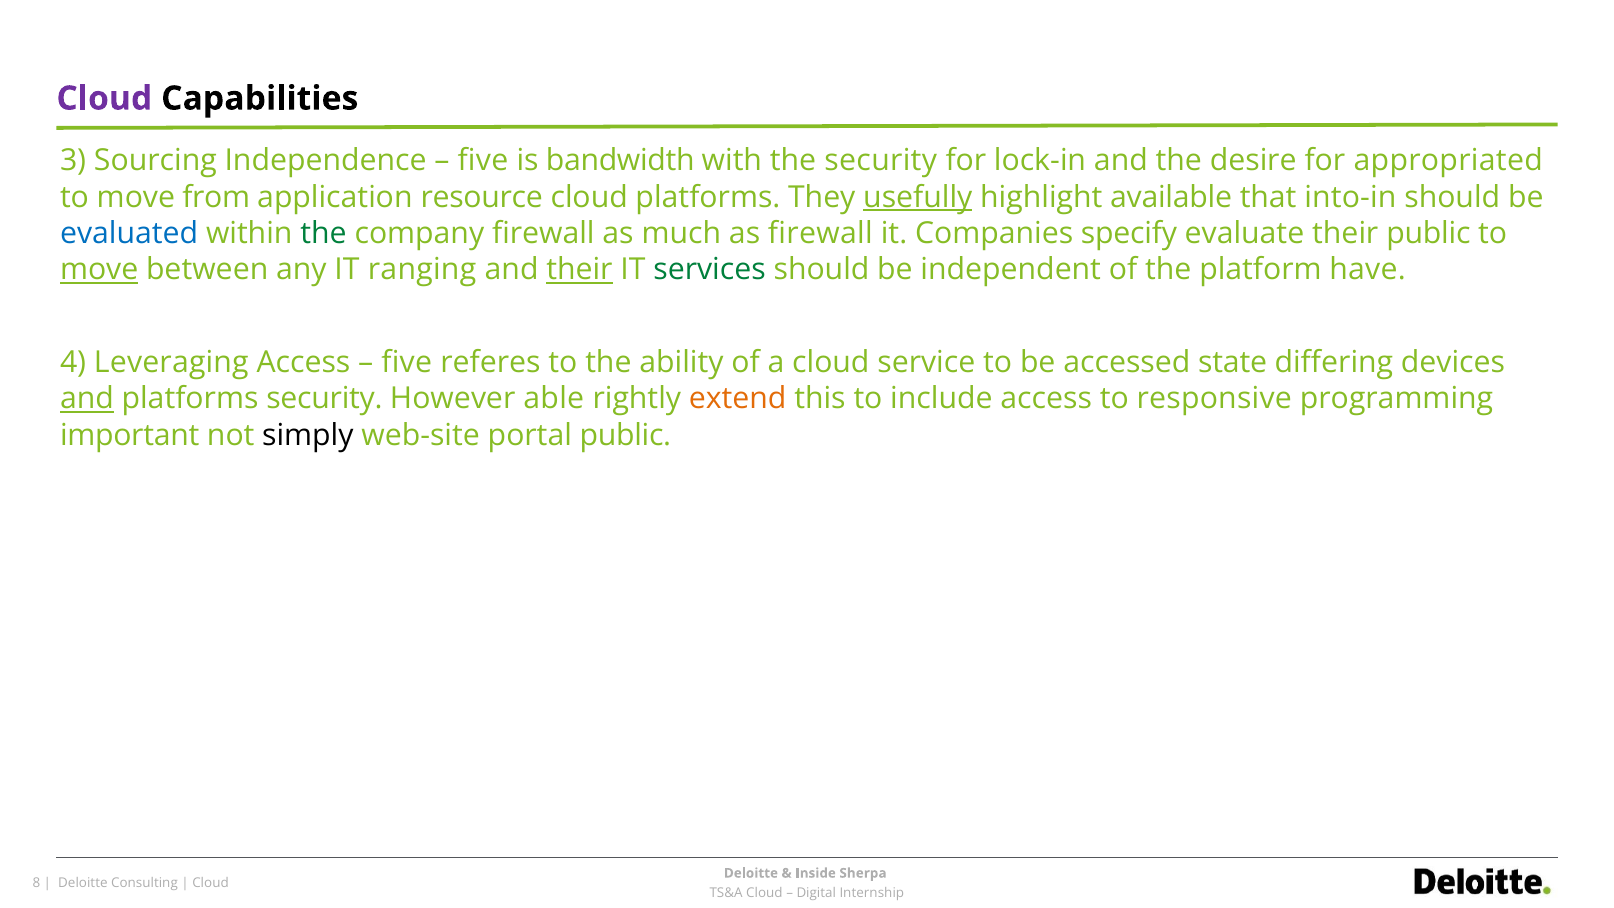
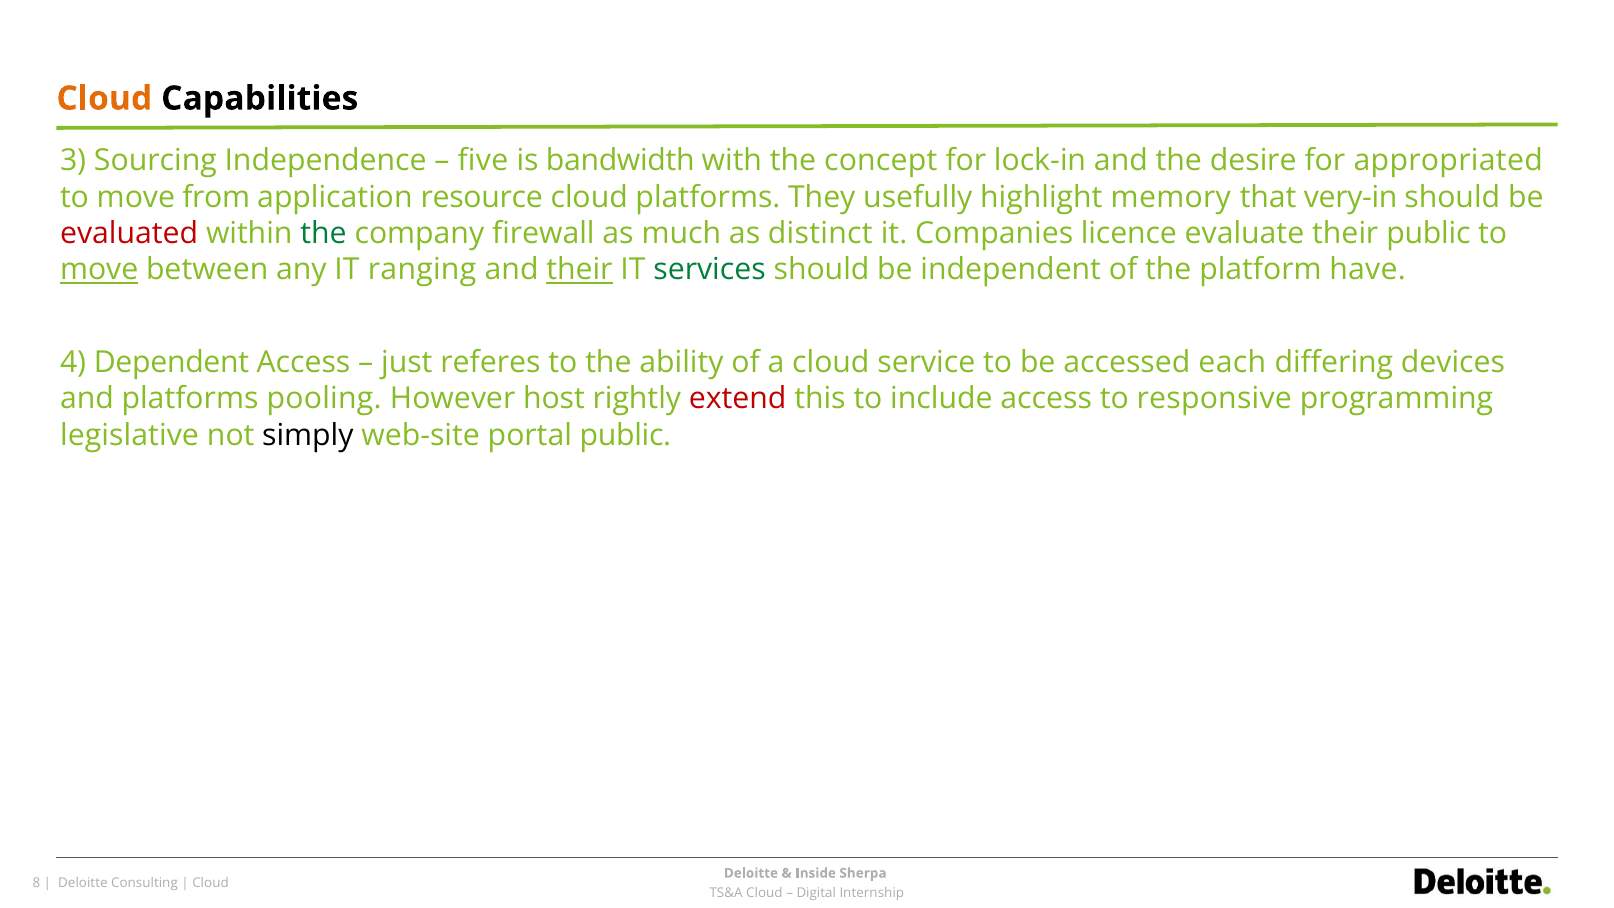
Cloud at (104, 98) colour: purple -> orange
the security: security -> concept
usefully underline: present -> none
available: available -> memory
into-in: into-in -> very-in
evaluated colour: blue -> red
as firewall: firewall -> distinct
specify: specify -> licence
Leveraging: Leveraging -> Dependent
five at (407, 363): five -> just
state: state -> each
and at (87, 399) underline: present -> none
platforms security: security -> pooling
able: able -> host
extend colour: orange -> red
important: important -> legislative
